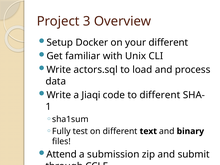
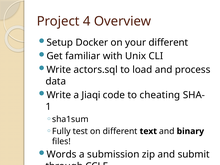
3: 3 -> 4
to different: different -> cheating
Attend: Attend -> Words
